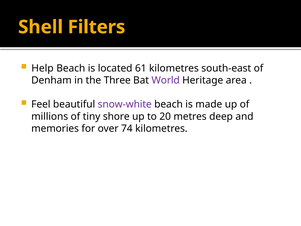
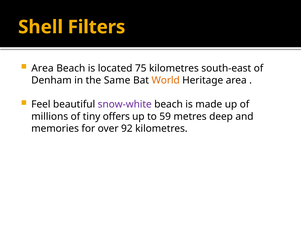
Help at (42, 68): Help -> Area
61: 61 -> 75
Three: Three -> Same
World colour: purple -> orange
shore: shore -> offers
20: 20 -> 59
74: 74 -> 92
